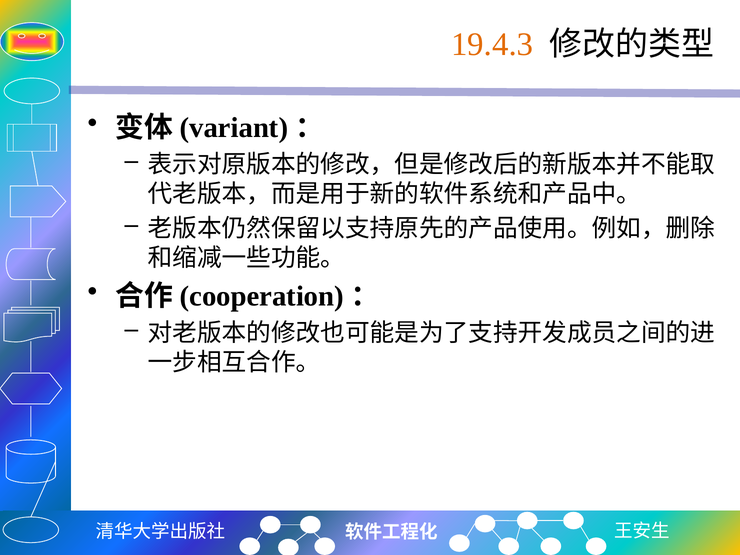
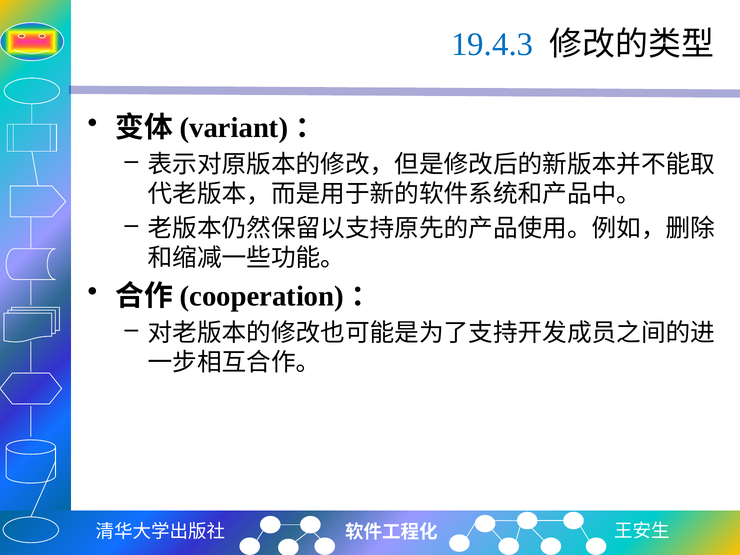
19.4.3 colour: orange -> blue
